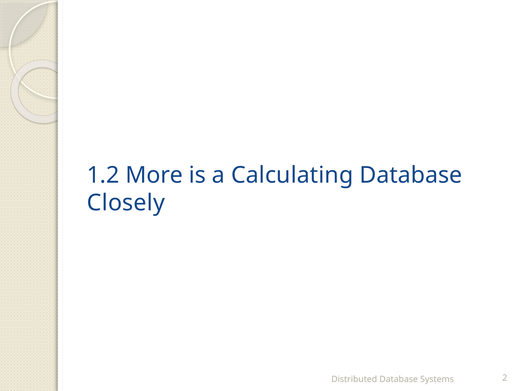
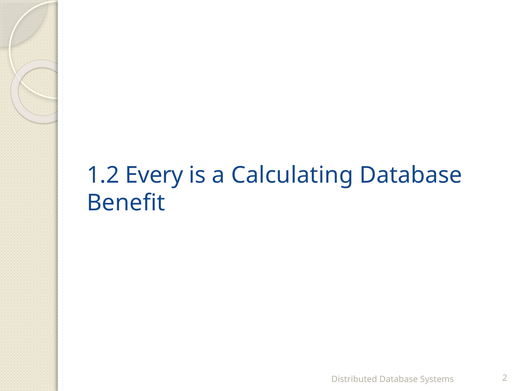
More: More -> Every
Closely: Closely -> Benefit
